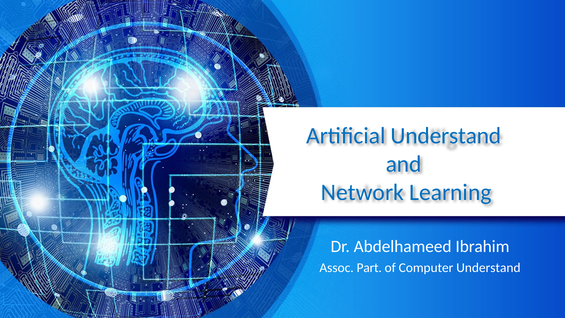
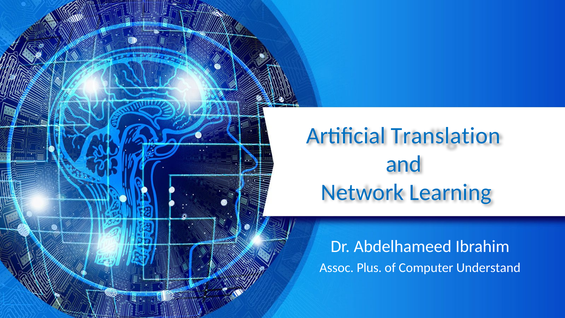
Artificial Understand: Understand -> Translation
Part: Part -> Plus
